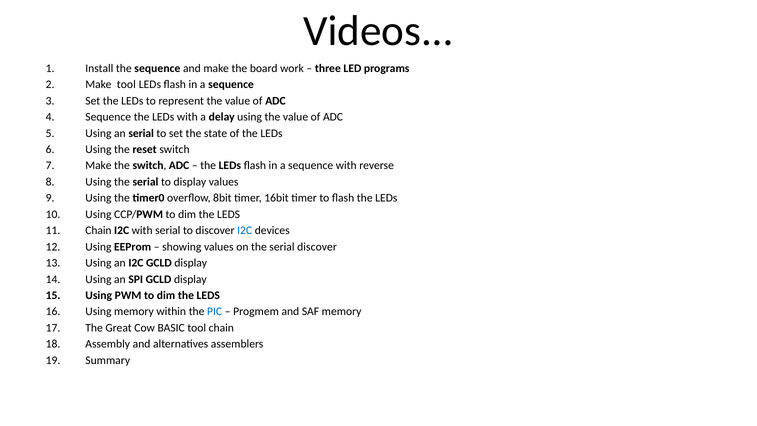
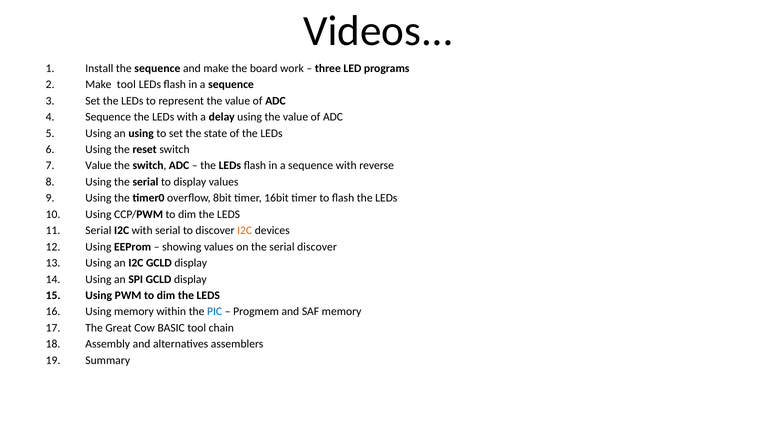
an serial: serial -> using
Make at (98, 166): Make -> Value
Chain at (98, 230): Chain -> Serial
I2C at (245, 230) colour: blue -> orange
